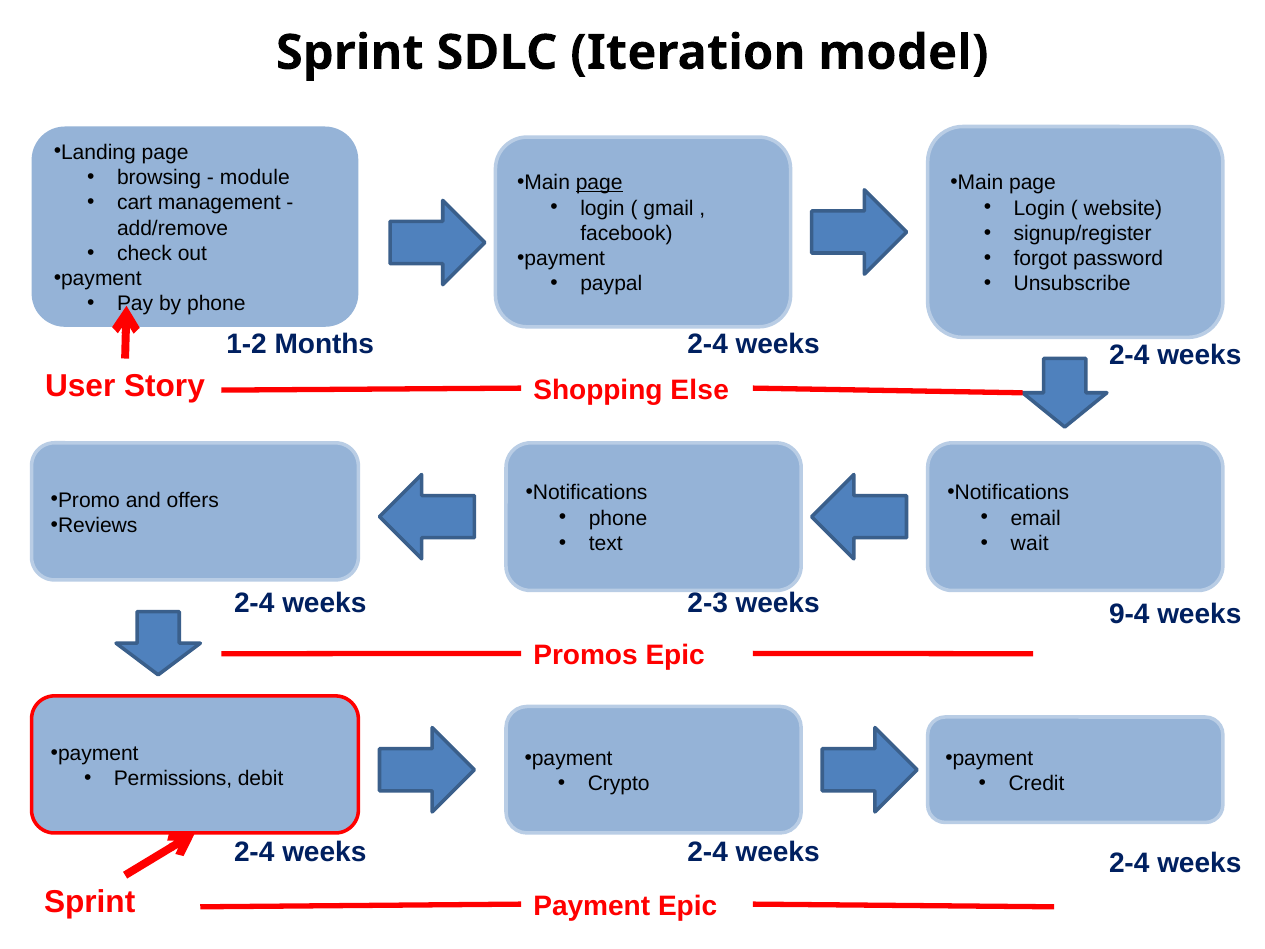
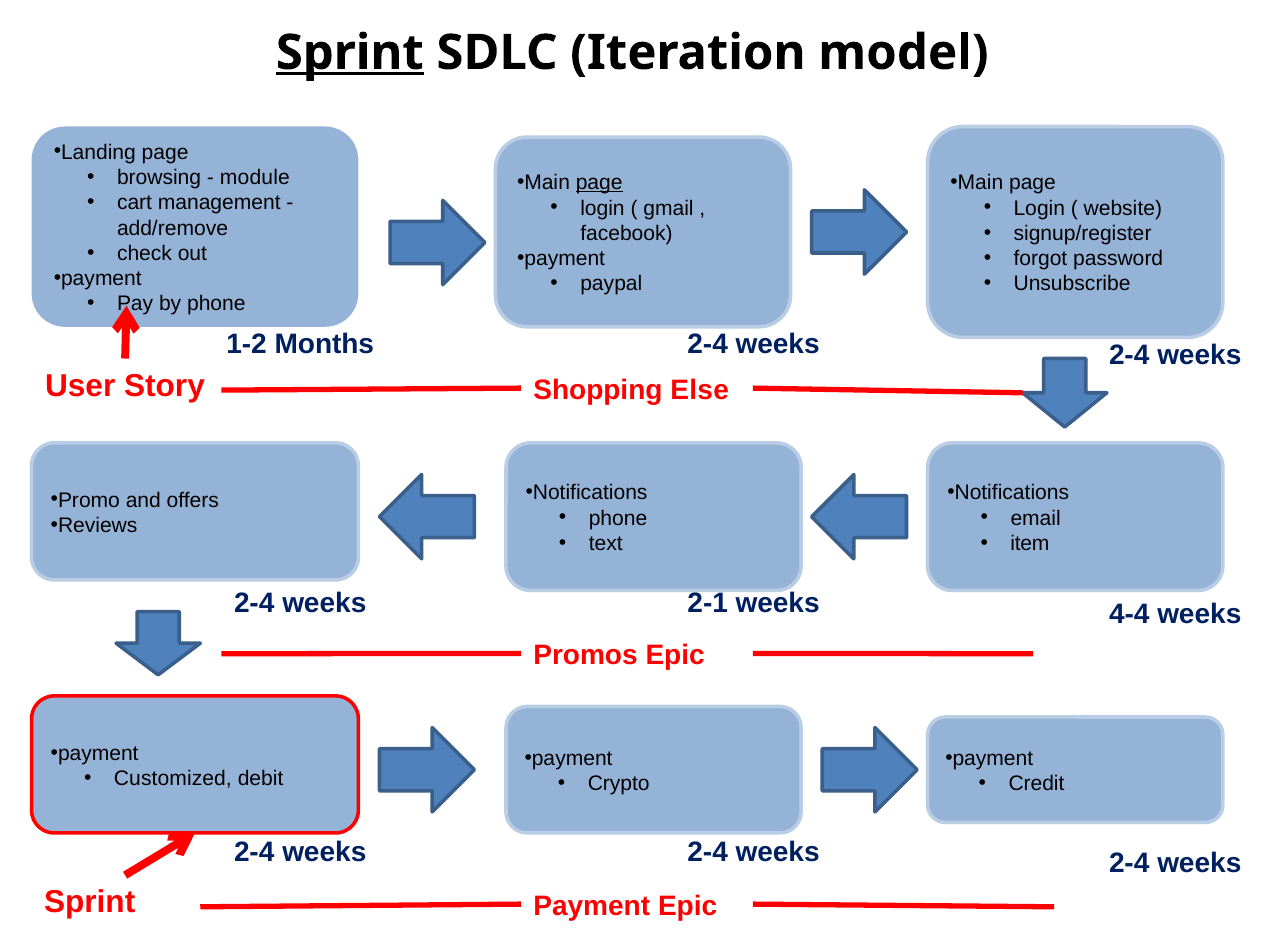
Sprint at (350, 53) underline: none -> present
wait: wait -> item
2-3: 2-3 -> 2-1
9-4: 9-4 -> 4-4
Permissions: Permissions -> Customized
